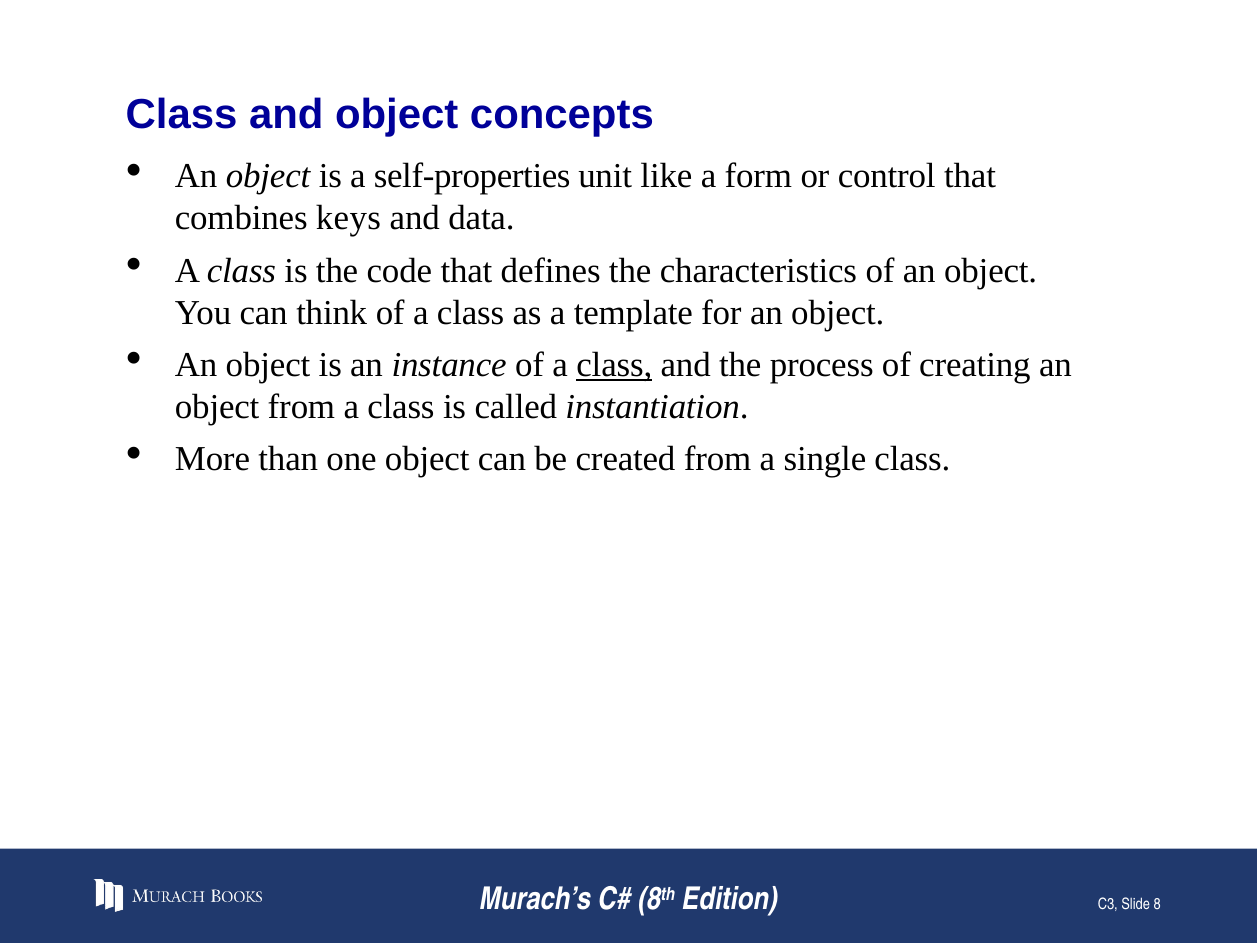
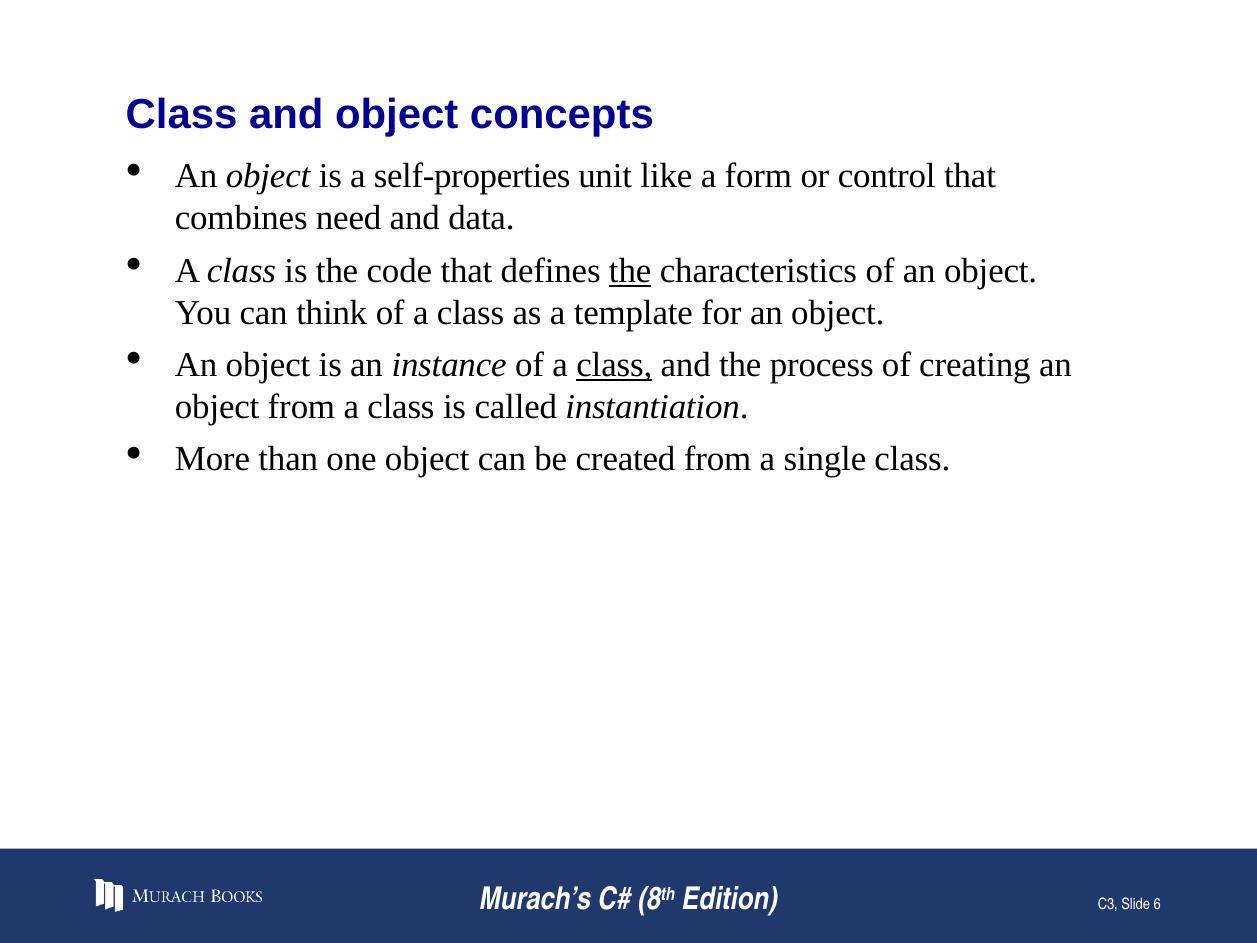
keys: keys -> need
the at (630, 271) underline: none -> present
8: 8 -> 6
